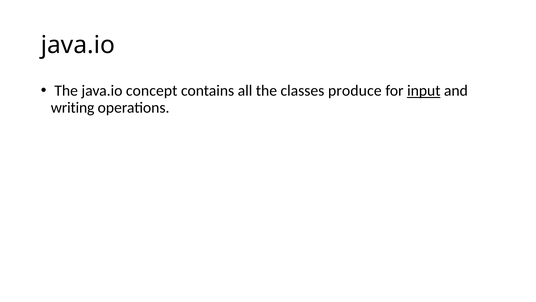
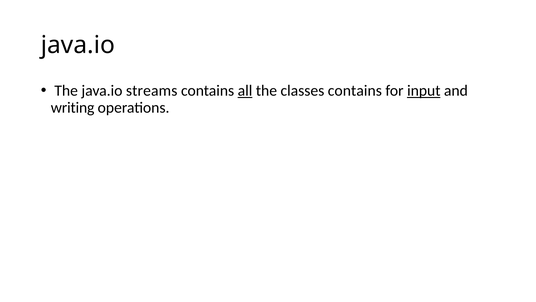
concept: concept -> streams
all underline: none -> present
classes produce: produce -> contains
